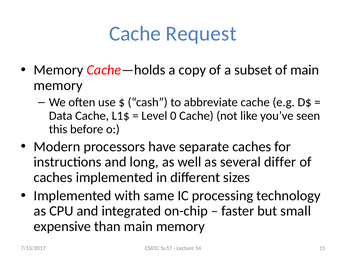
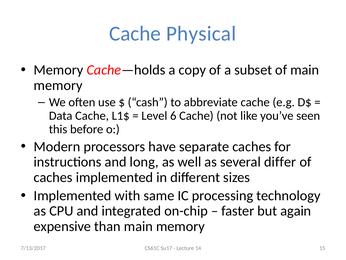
Request: Request -> Physical
0: 0 -> 6
small: small -> again
